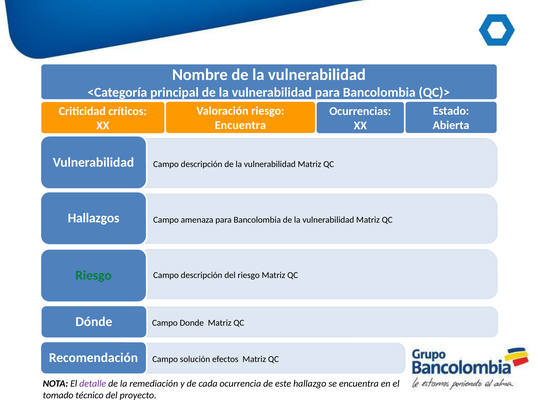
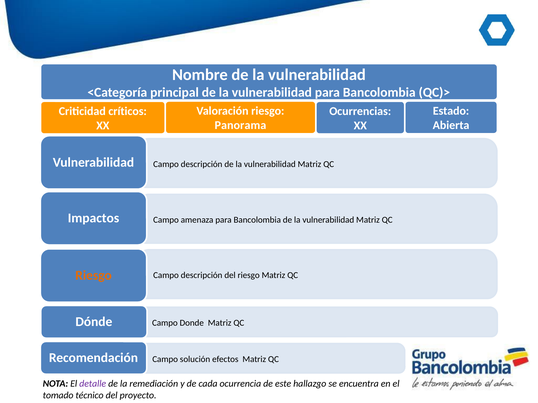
Encuentra at (240, 126): Encuentra -> Panorama
Hallazgos: Hallazgos -> Impactos
Riesgo at (94, 276) colour: green -> orange
